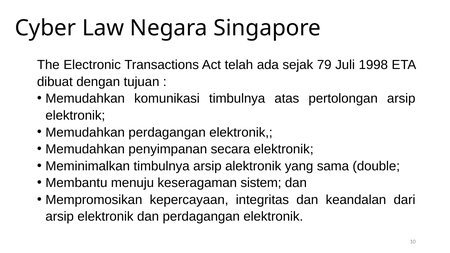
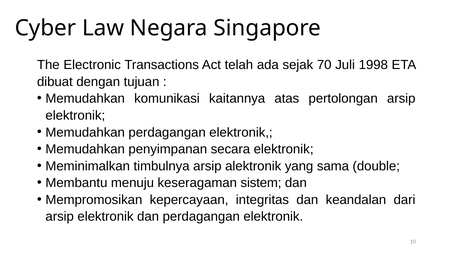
79: 79 -> 70
komunikasi timbulnya: timbulnya -> kaitannya
